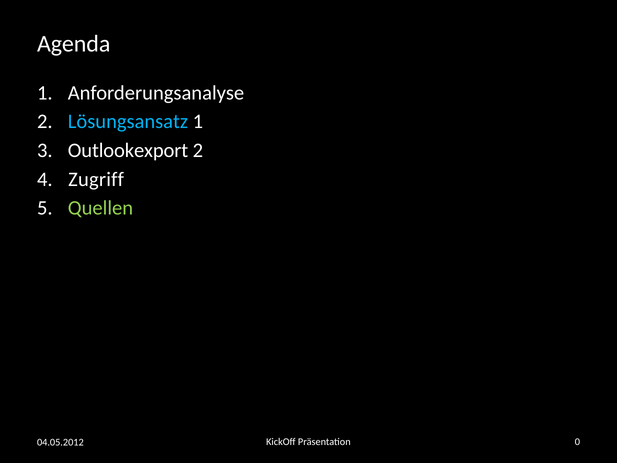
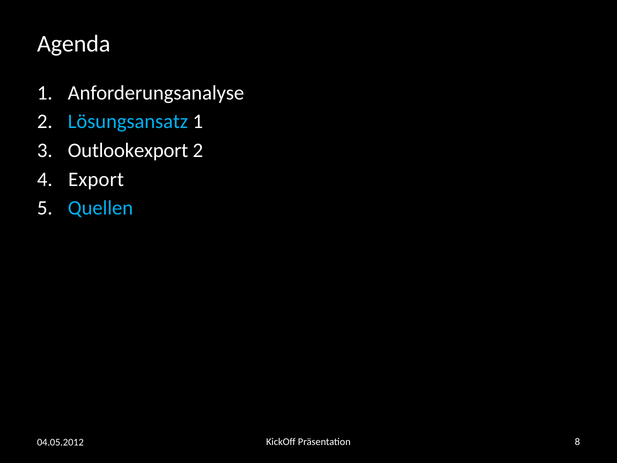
Zugriff: Zugriff -> Export
Quellen colour: light green -> light blue
0: 0 -> 8
